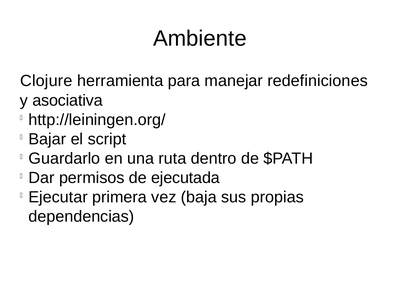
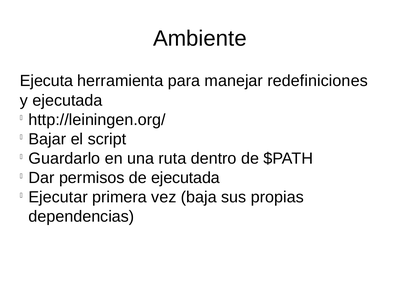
Clojure: Clojure -> Ejecuta
y asociativa: asociativa -> ejecutada
